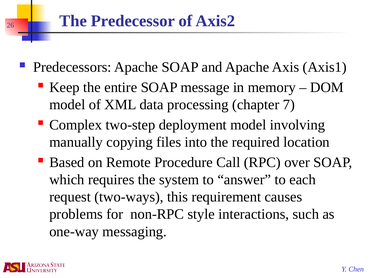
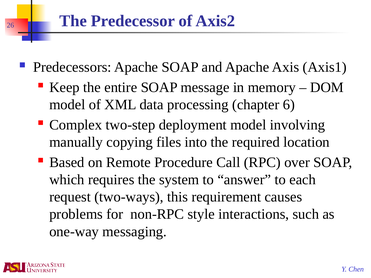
7: 7 -> 6
